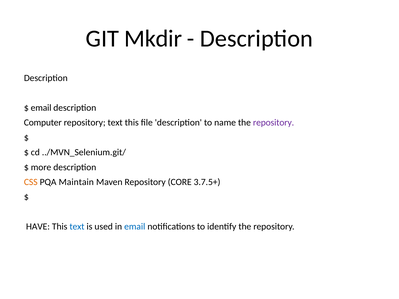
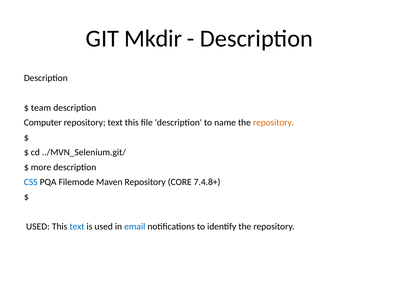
email at (41, 108): email -> team
repository at (274, 123) colour: purple -> orange
CSS colour: orange -> blue
Maintain: Maintain -> Filemode
3.7.5+: 3.7.5+ -> 7.4.8+
HAVE at (38, 227): HAVE -> USED
